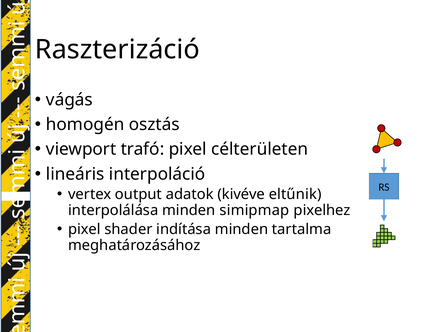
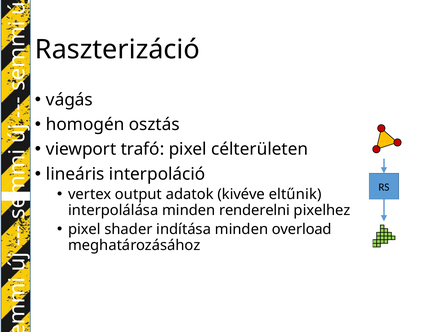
simipmap: simipmap -> renderelni
tartalma: tartalma -> overload
